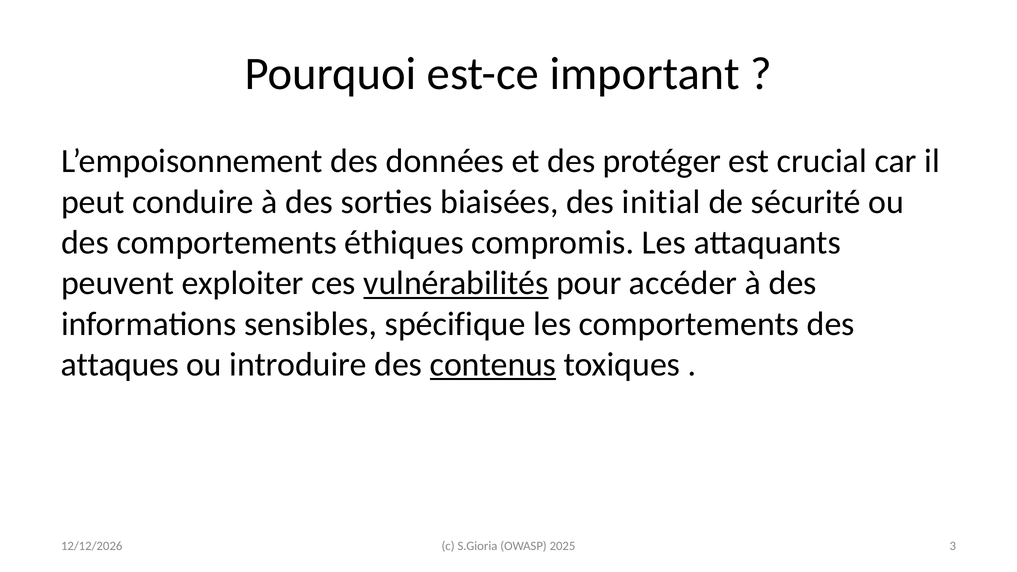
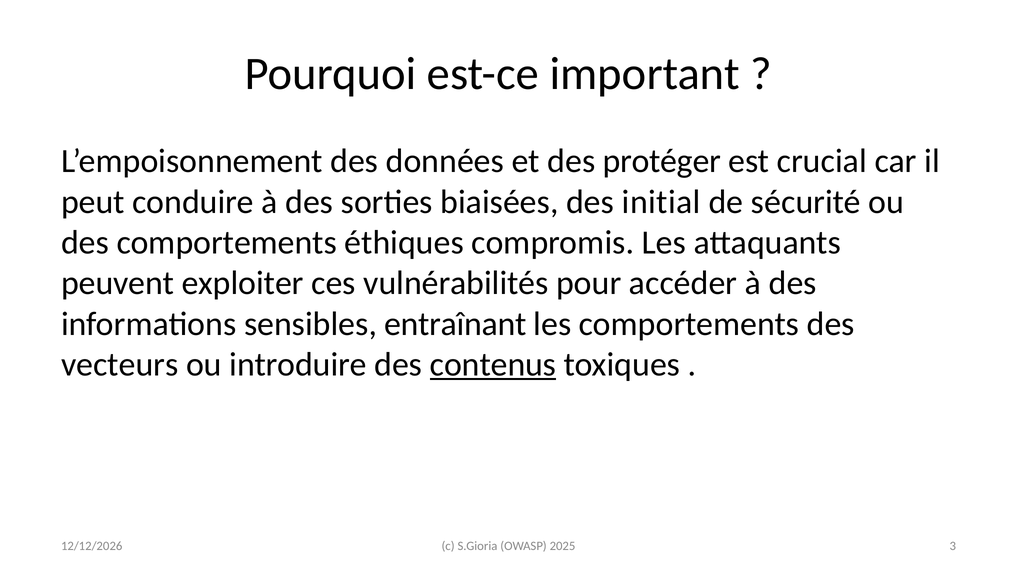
vulnérabilités underline: present -> none
spécifique: spécifique -> entraînant
attaques: attaques -> vecteurs
